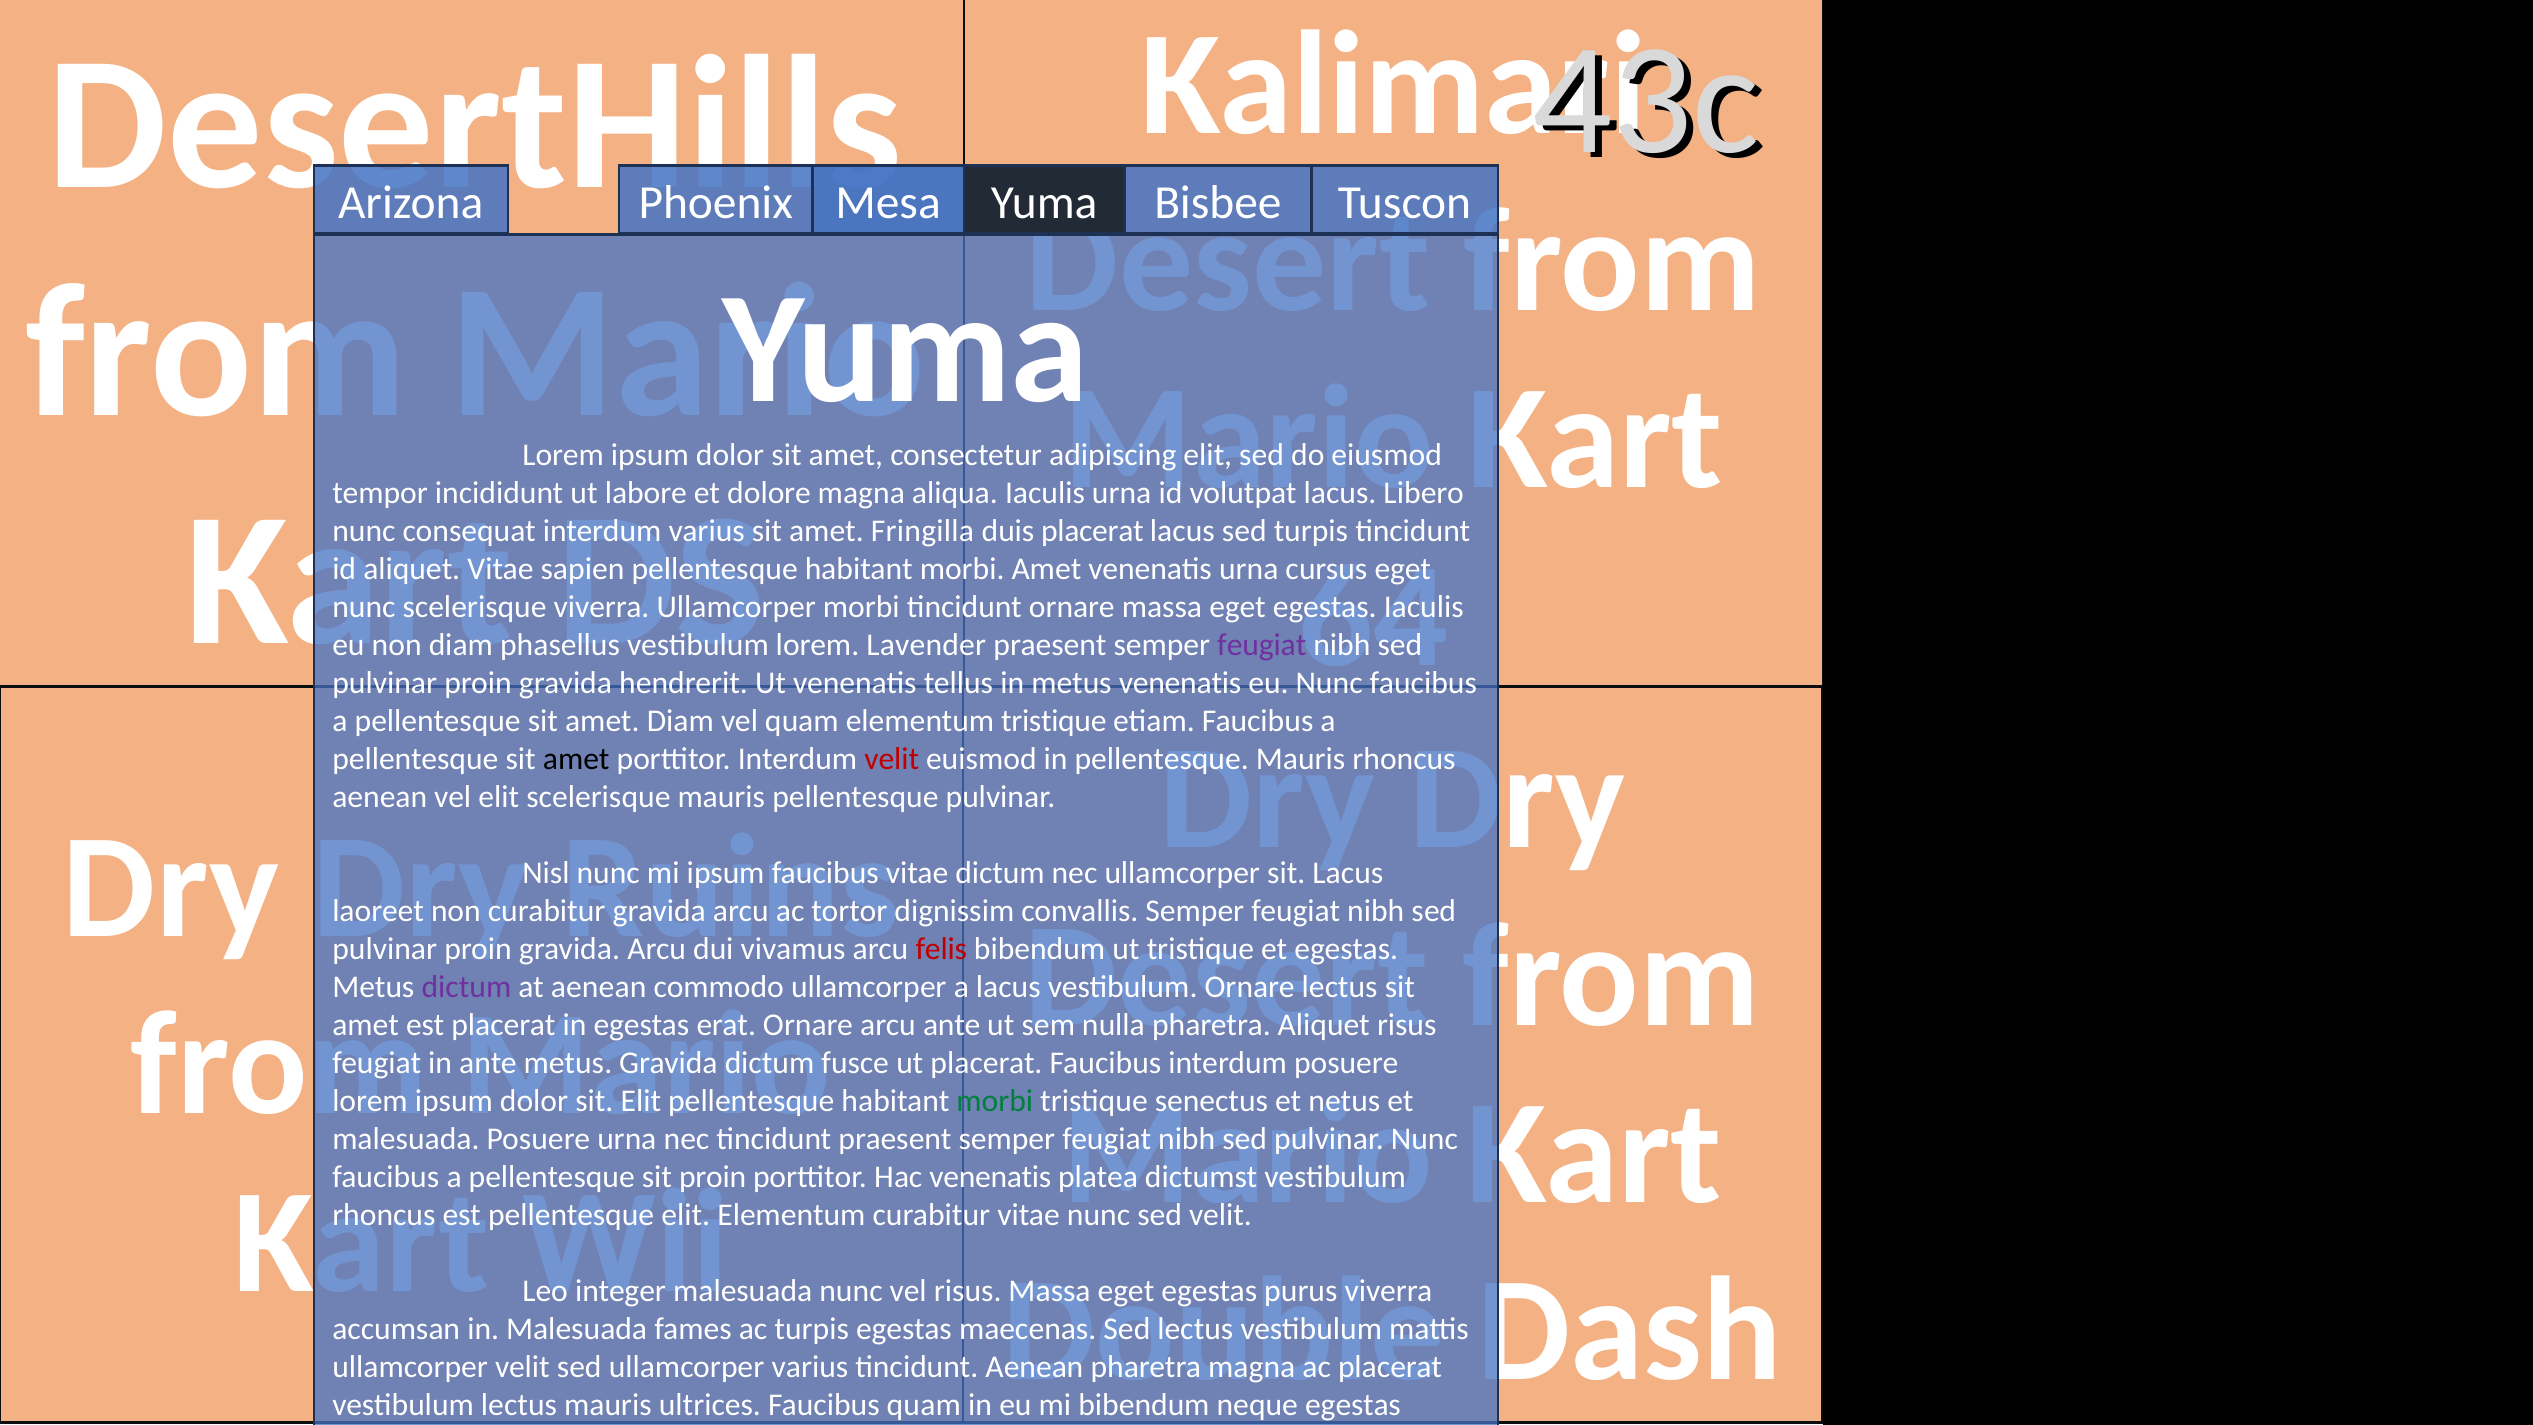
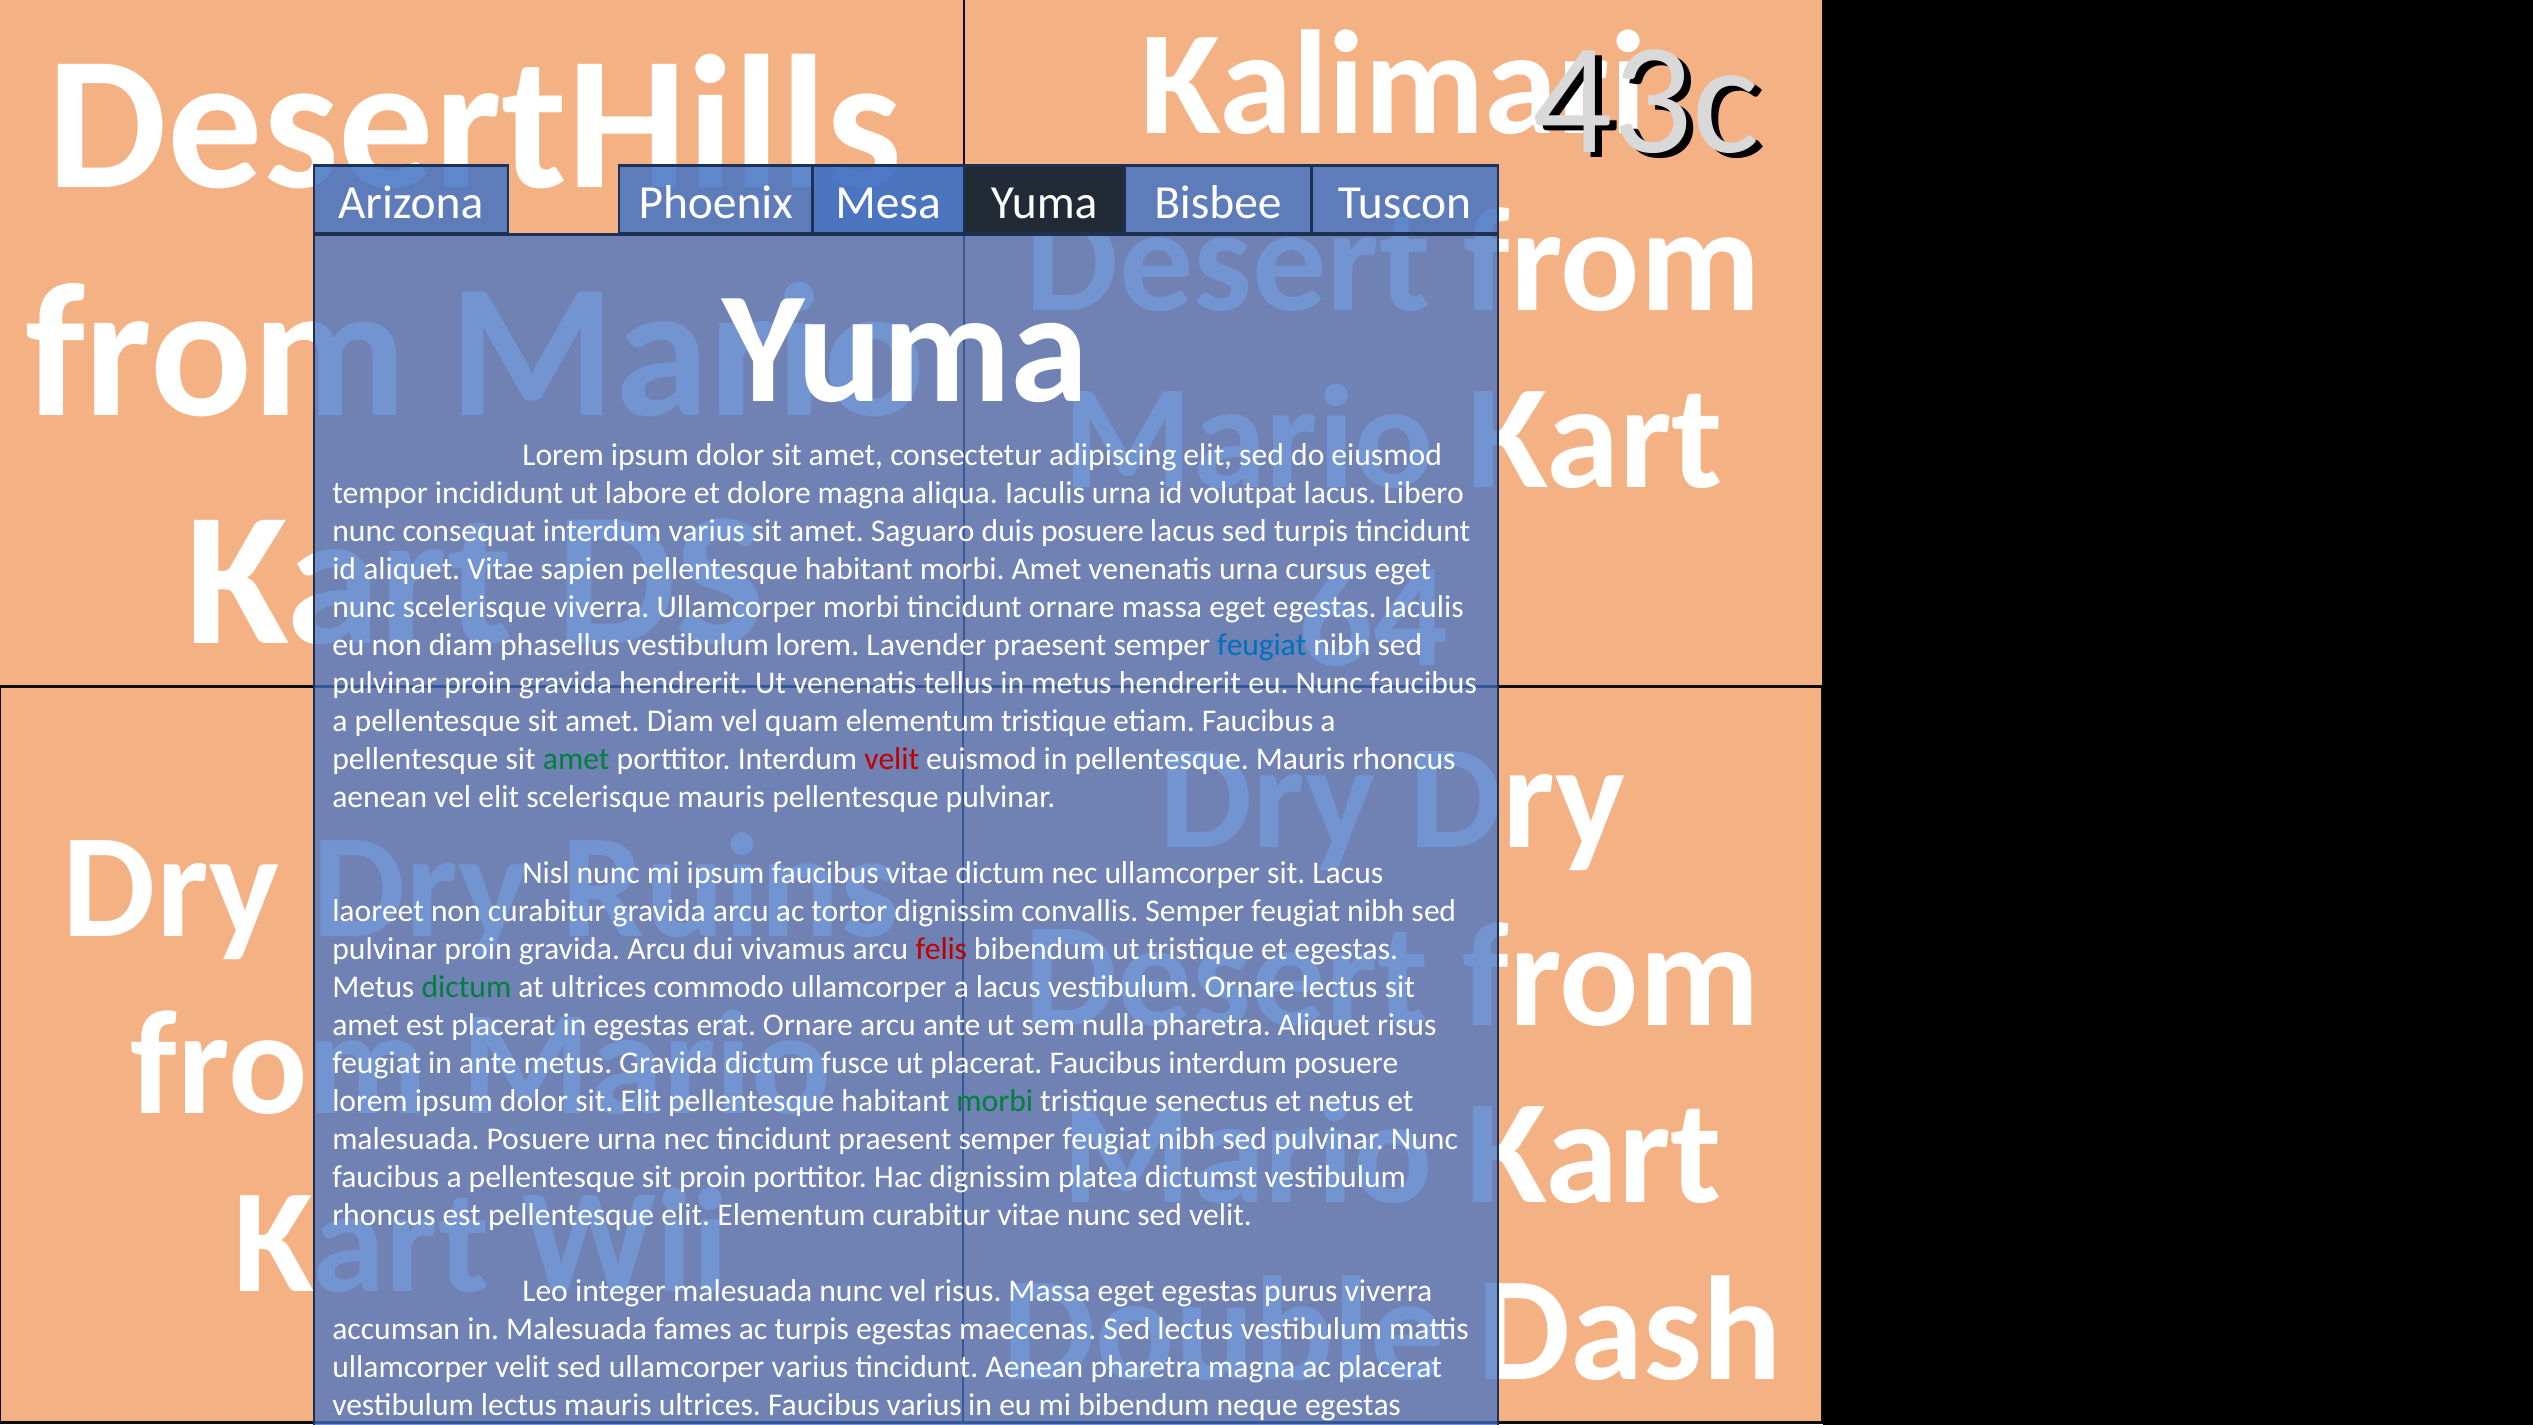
Fringilla: Fringilla -> Saguaro
duis placerat: placerat -> posuere
feugiat at (1262, 645) colour: purple -> blue
metus venenatis: venenatis -> hendrerit
amet at (576, 759) colour: black -> green
dictum at (466, 987) colour: purple -> green
at aenean: aenean -> ultrices
Hac venenatis: venenatis -> dignissim
Faucibus quam: quam -> varius
